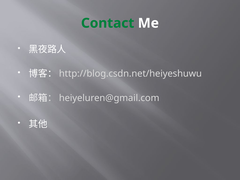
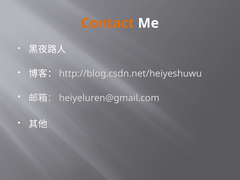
Contact colour: green -> orange
